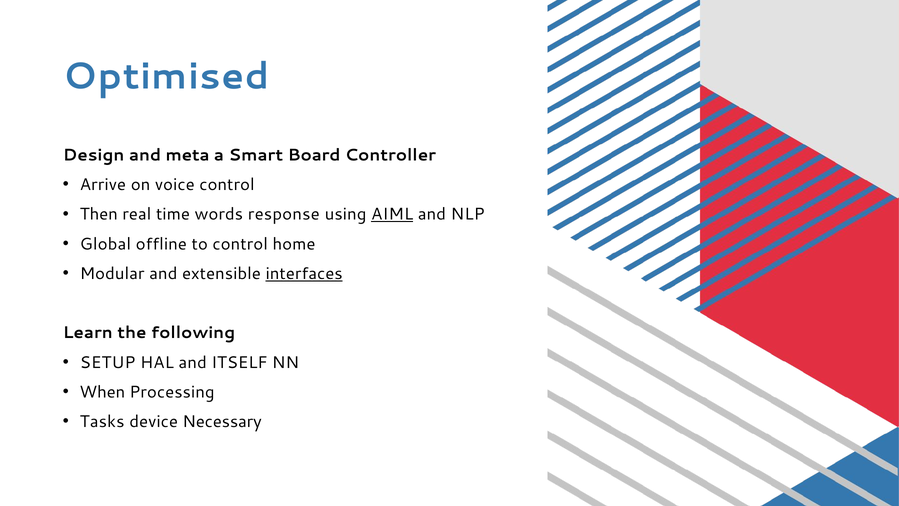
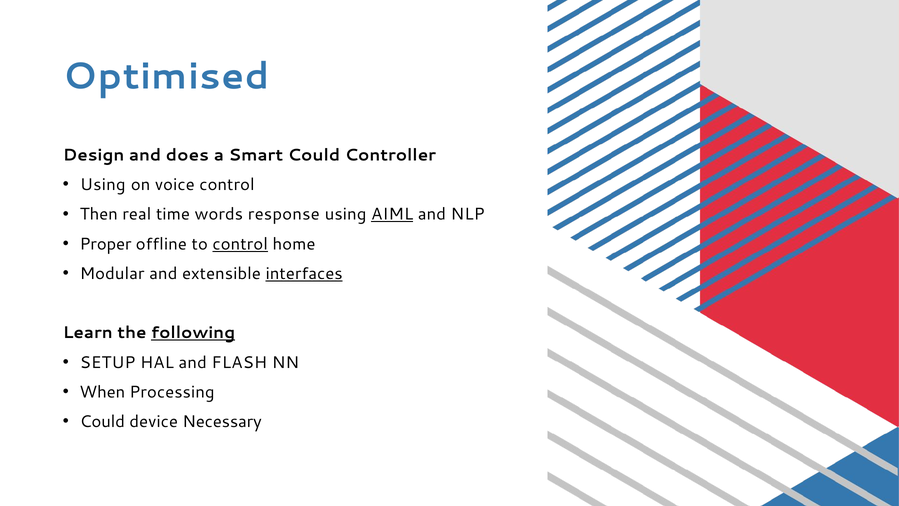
meta: meta -> does
Smart Board: Board -> Could
Arrive at (103, 185): Arrive -> Using
Global: Global -> Proper
control at (240, 244) underline: none -> present
following underline: none -> present
ITSELF: ITSELF -> FLASH
Tasks at (102, 421): Tasks -> Could
